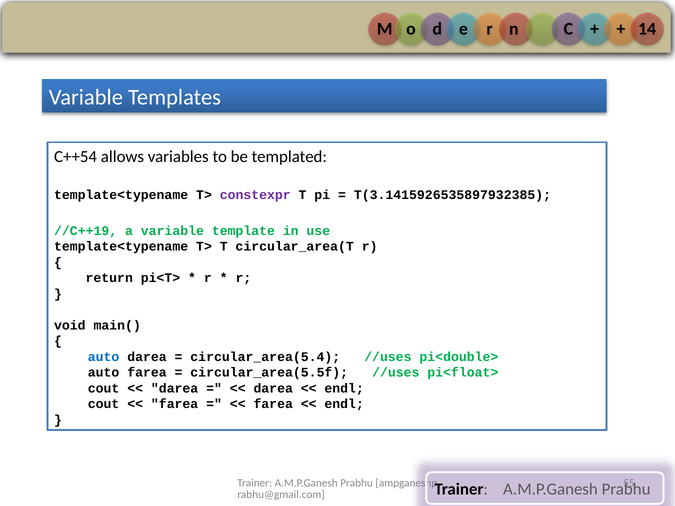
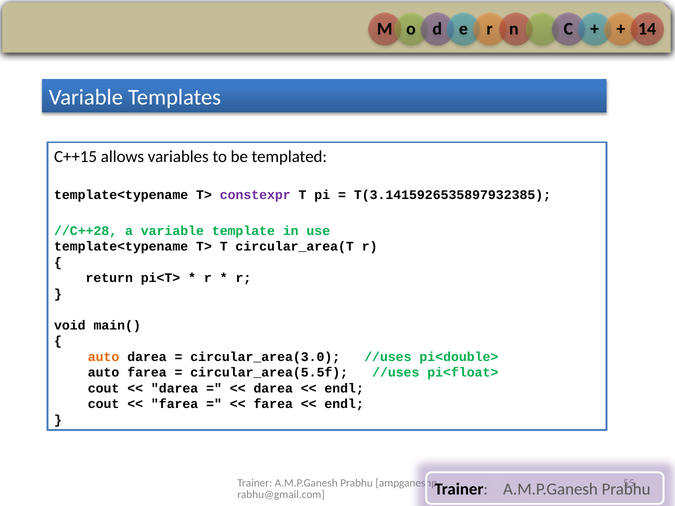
C++54: C++54 -> C++15
//C++19: //C++19 -> //C++28
auto at (104, 357) colour: blue -> orange
circular_area(5.4: circular_area(5.4 -> circular_area(3.0
